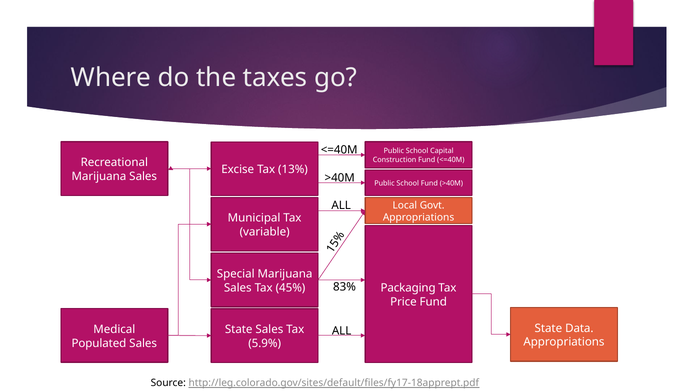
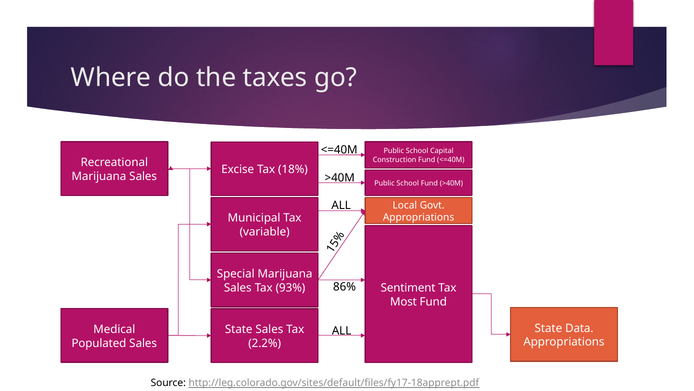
13%: 13% -> 18%
83%: 83% -> 86%
45%: 45% -> 93%
Packaging: Packaging -> Sentiment
Price: Price -> Most
5.9%: 5.9% -> 2.2%
